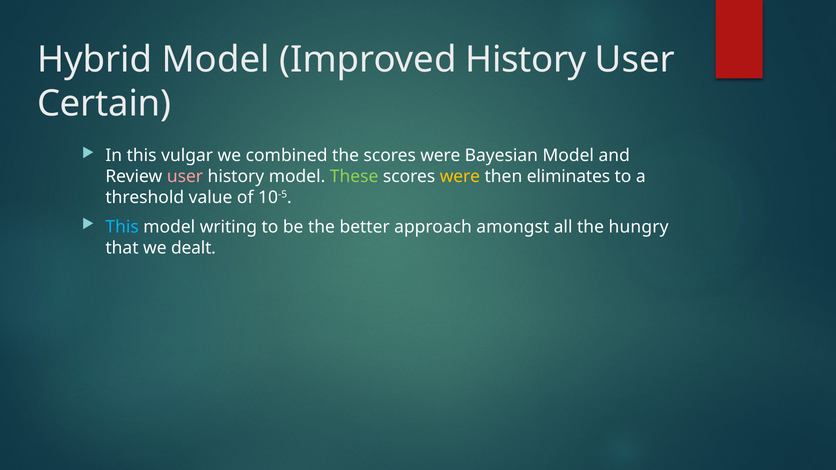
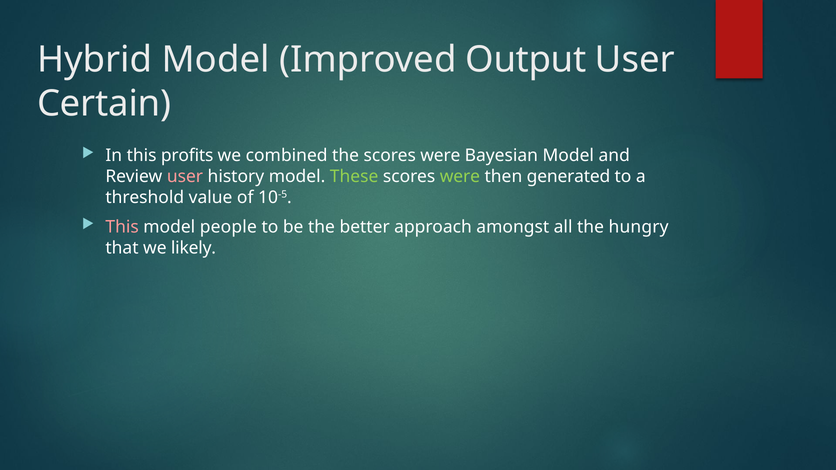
Improved History: History -> Output
vulgar: vulgar -> profits
were at (460, 176) colour: yellow -> light green
eliminates: eliminates -> generated
This at (122, 227) colour: light blue -> pink
writing: writing -> people
dealt: dealt -> likely
